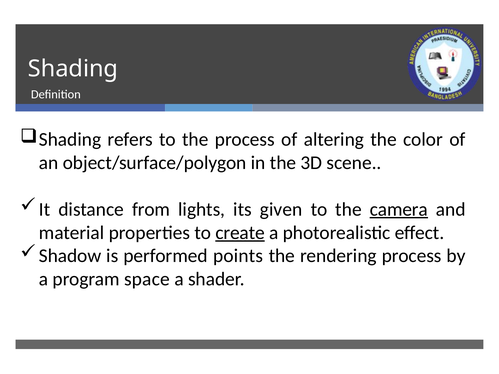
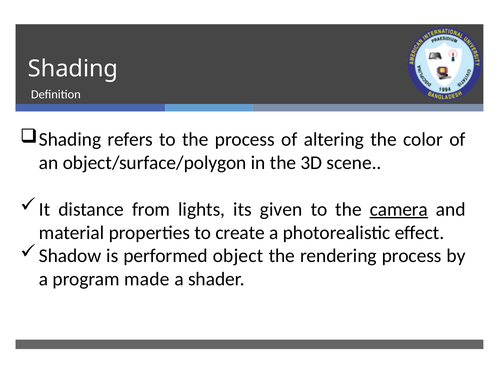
create underline: present -> none
points: points -> object
space: space -> made
